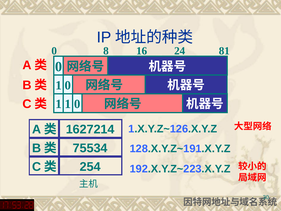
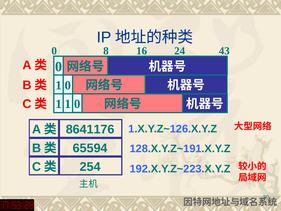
81: 81 -> 43
1627214: 1627214 -> 8641176
75534: 75534 -> 65594
